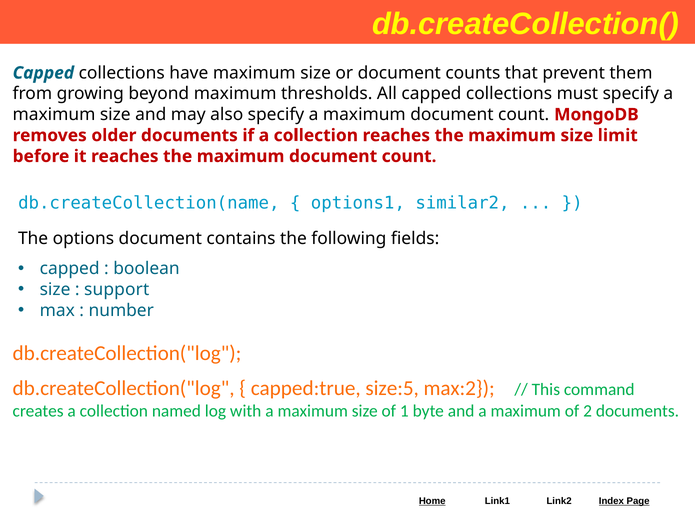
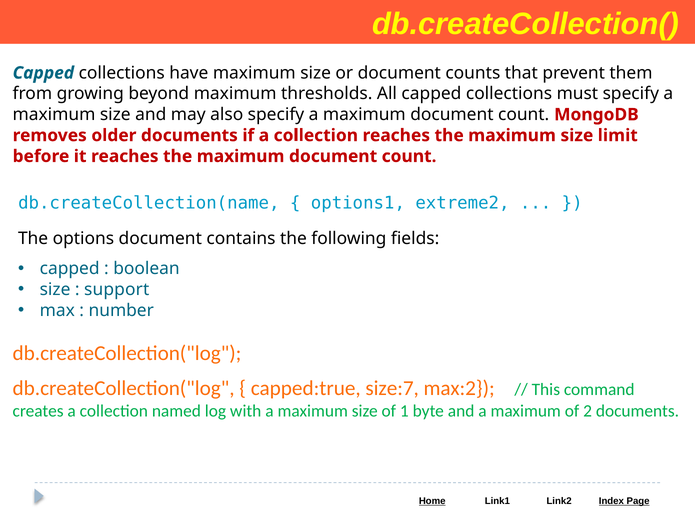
similar2: similar2 -> extreme2
size:5: size:5 -> size:7
